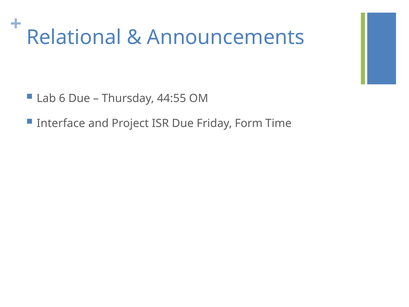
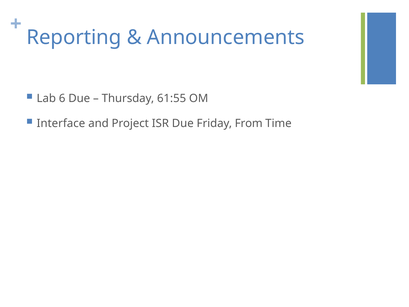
Relational: Relational -> Reporting
44:55: 44:55 -> 61:55
Form: Form -> From
